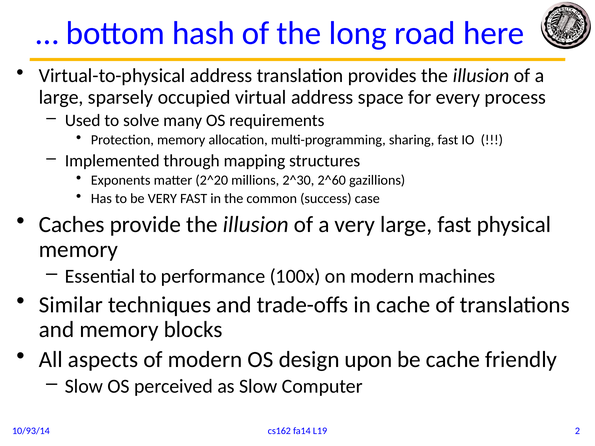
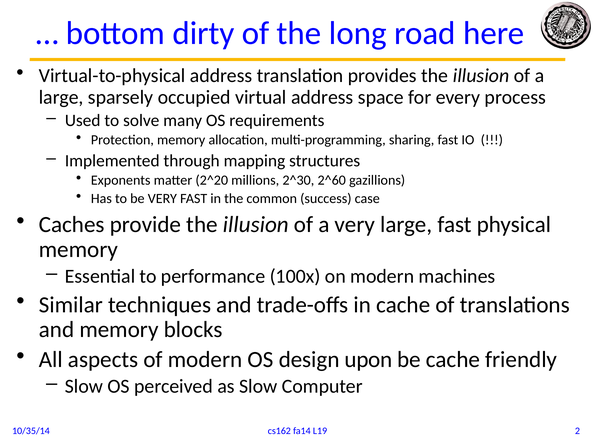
hash: hash -> dirty
10/93/14: 10/93/14 -> 10/35/14
